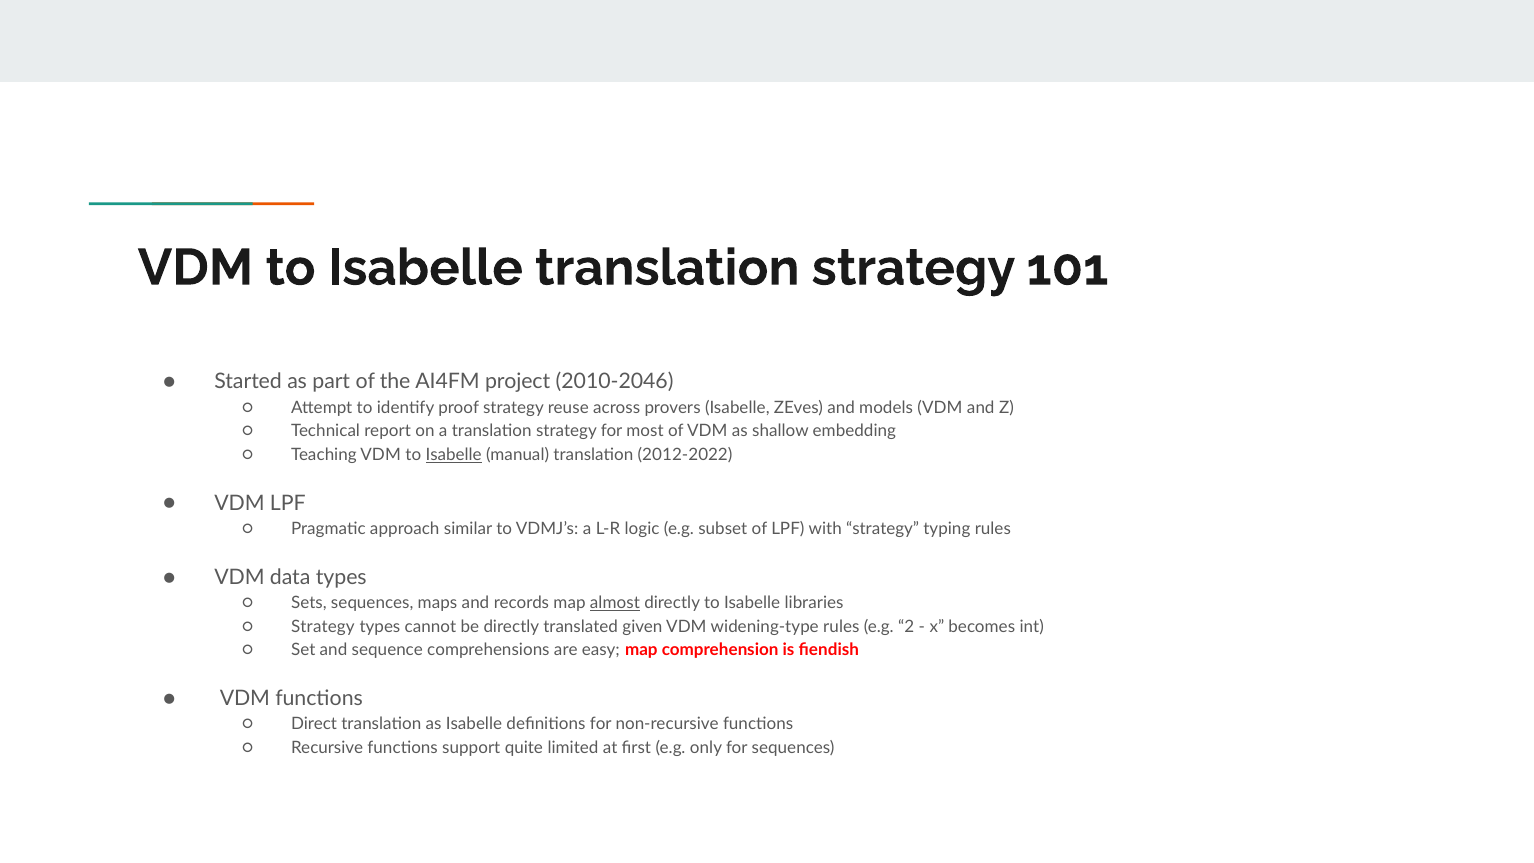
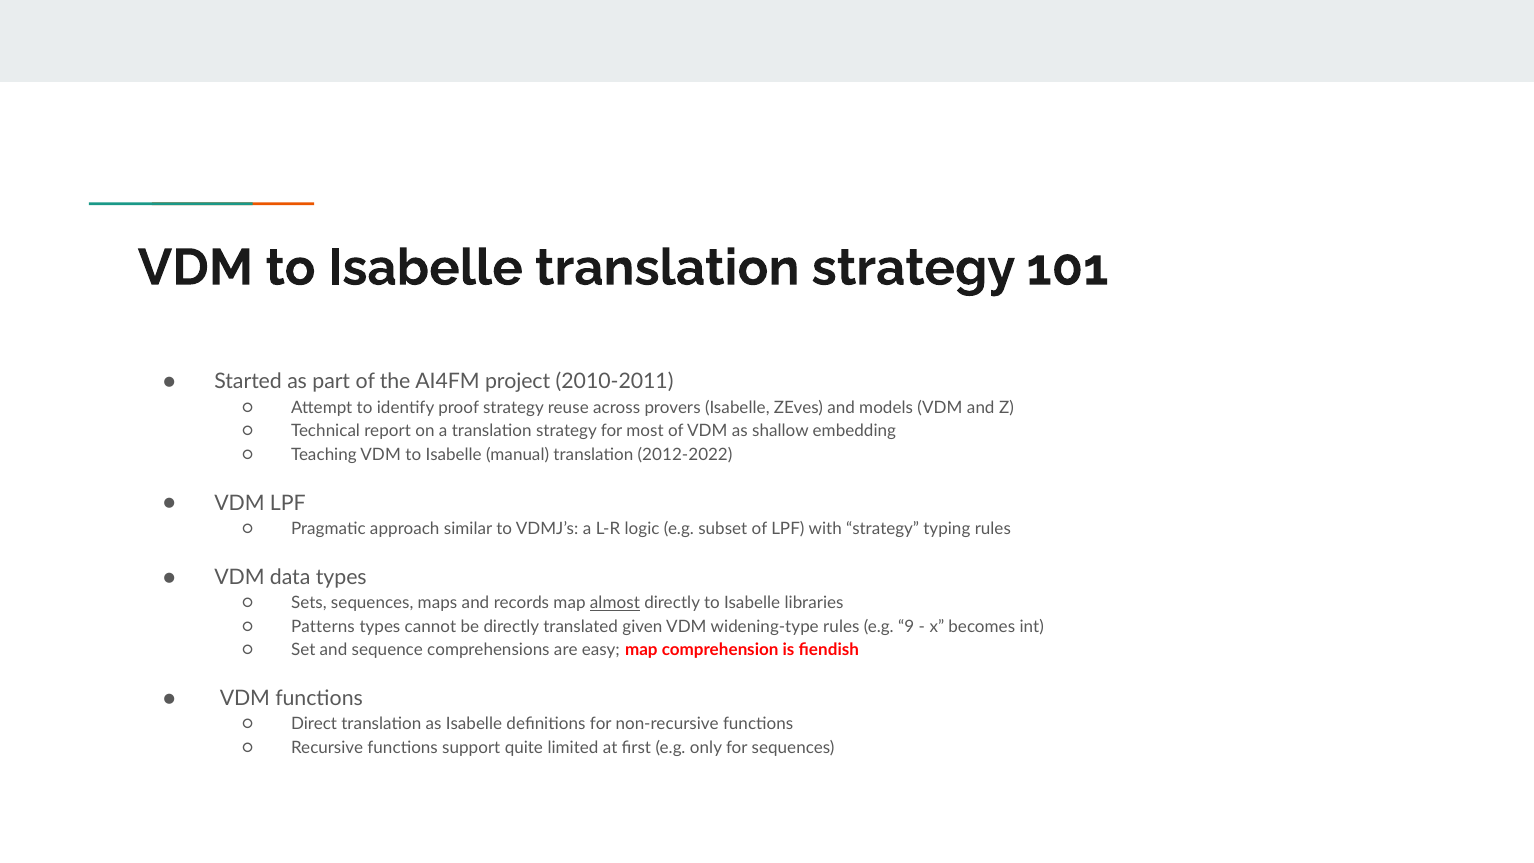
2010-2046: 2010-2046 -> 2010-2011
Isabelle at (454, 455) underline: present -> none
Strategy at (323, 627): Strategy -> Patterns
2: 2 -> 9
